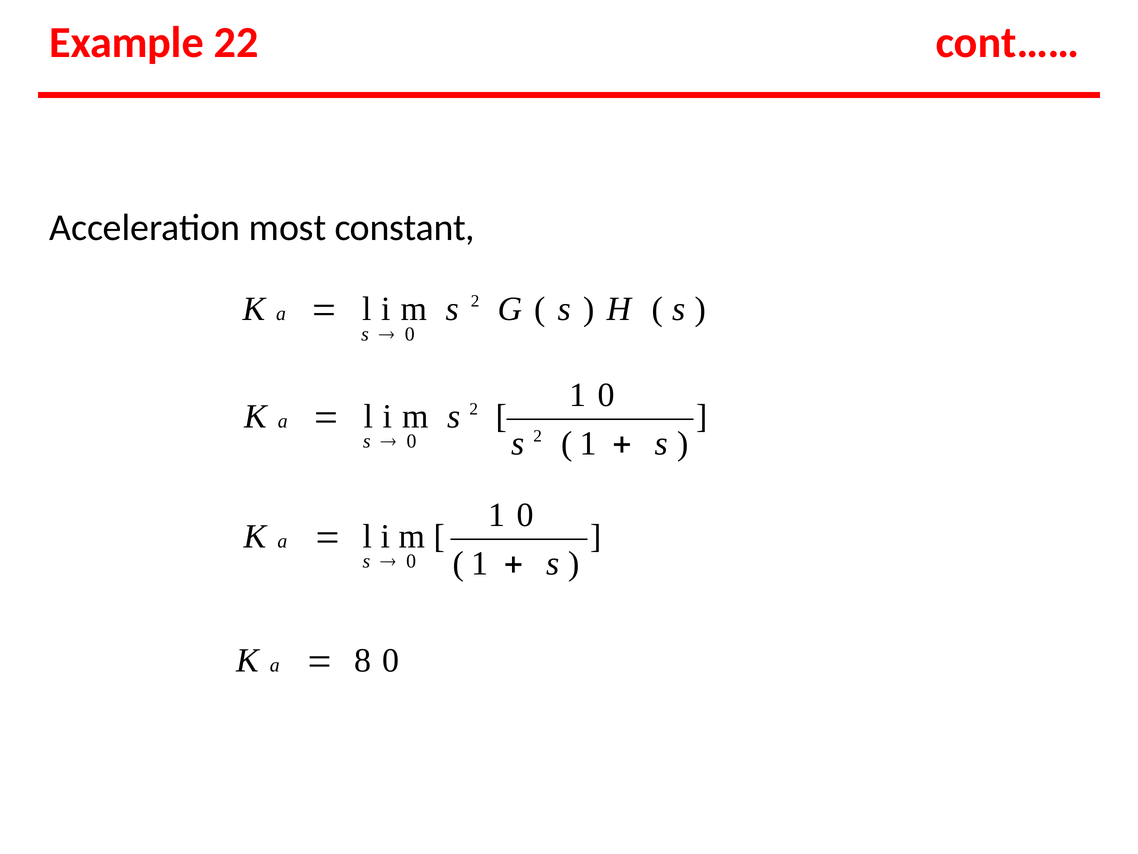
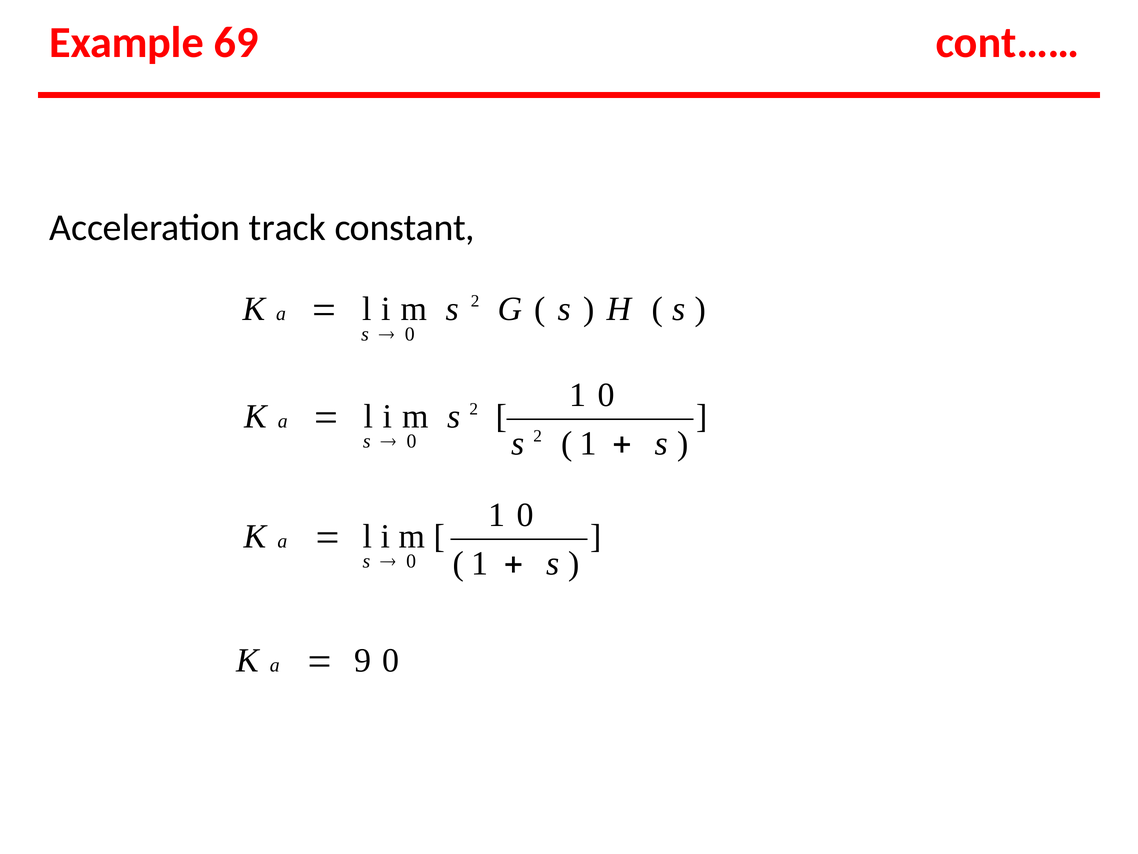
22: 22 -> 69
most: most -> track
8: 8 -> 9
